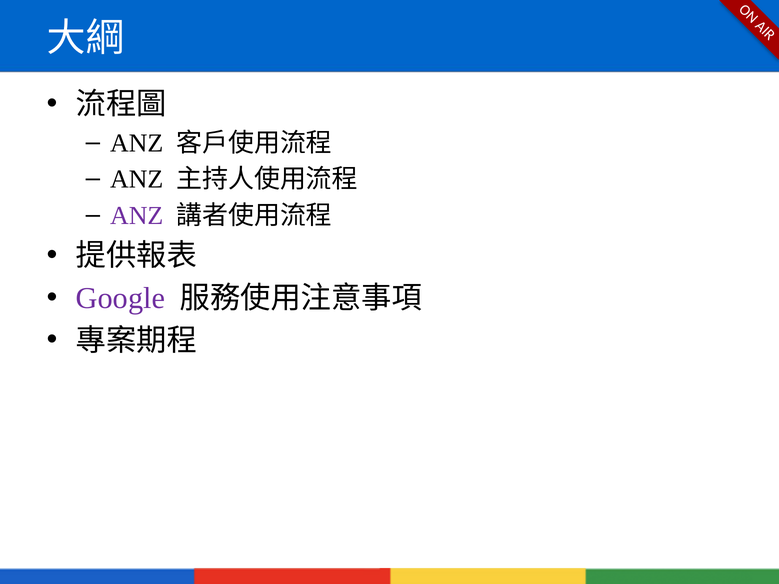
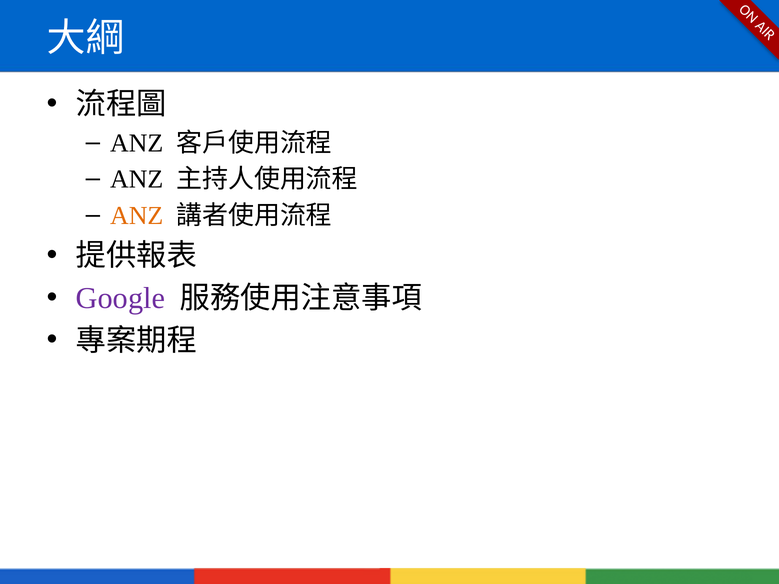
ANZ at (137, 216) colour: purple -> orange
